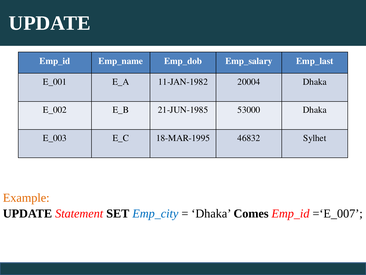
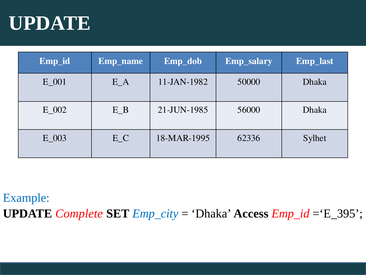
20004: 20004 -> 50000
53000: 53000 -> 56000
46832: 46832 -> 62336
Example colour: orange -> blue
Statement: Statement -> Complete
Comes: Comes -> Access
=‘E_007: =‘E_007 -> =‘E_395
